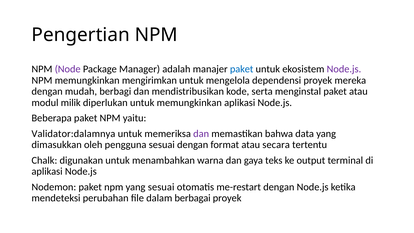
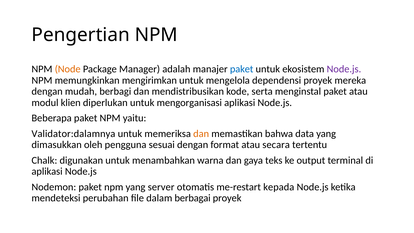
Node colour: purple -> orange
milik: milik -> klien
untuk memungkinkan: memungkinkan -> mengorganisasi
dan at (201, 134) colour: purple -> orange
yang sesuai: sesuai -> server
me-restart dengan: dengan -> kepada
